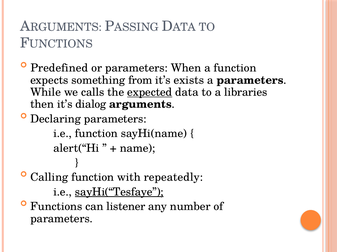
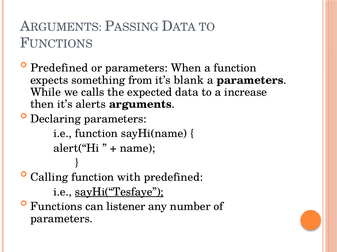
exists: exists -> blank
expected underline: present -> none
libraries: libraries -> increase
dialog: dialog -> alerts
with repeatedly: repeatedly -> predefined
